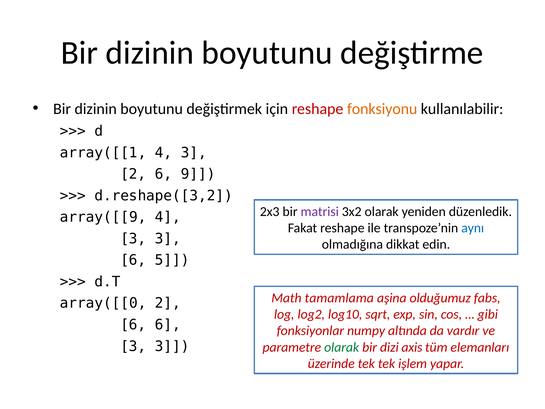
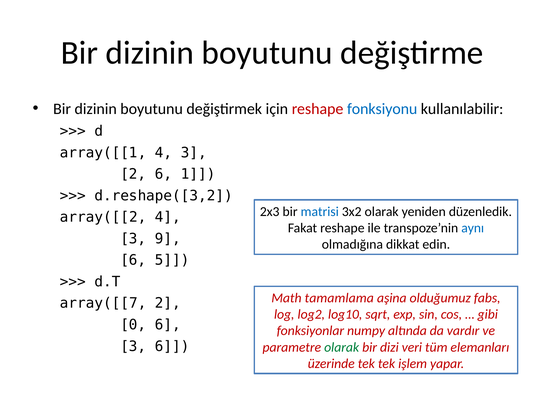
fonksiyonu colour: orange -> blue
9: 9 -> 1
matrisi colour: purple -> blue
array([[9: array([[9 -> array([[2
3 at (168, 239): 3 -> 9
array([[0: array([[0 -> array([[7
6 at (133, 325): 6 -> 0
3 at (172, 346): 3 -> 6
axis: axis -> veri
